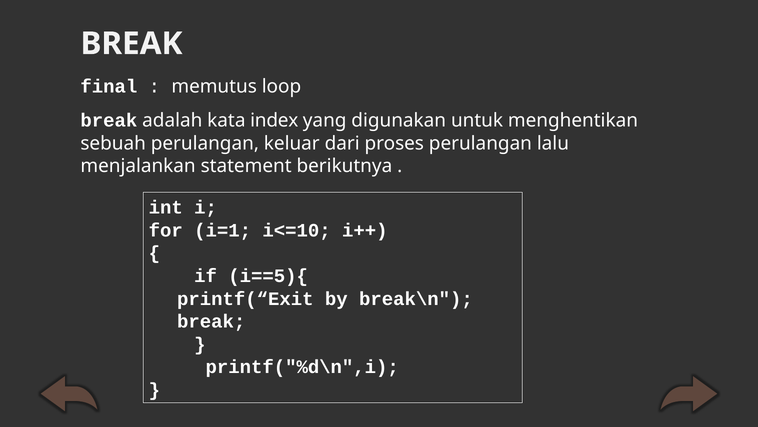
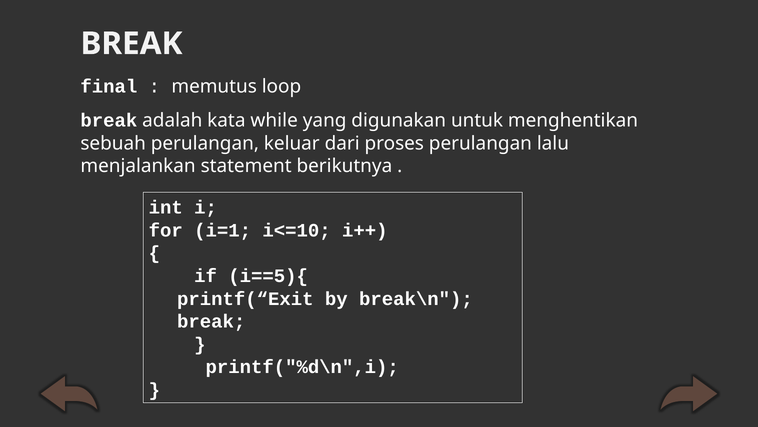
index: index -> while
